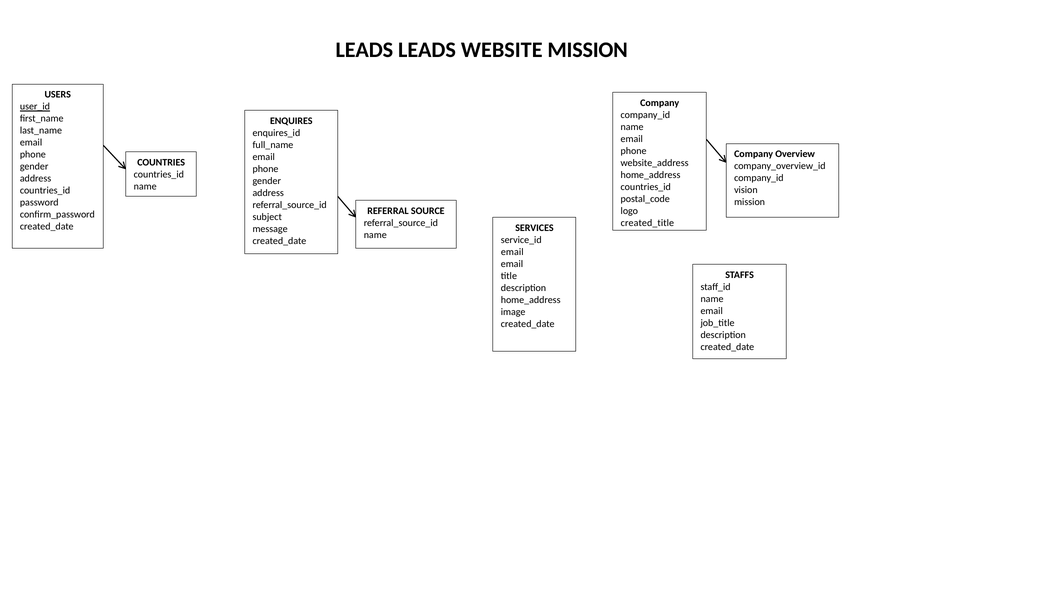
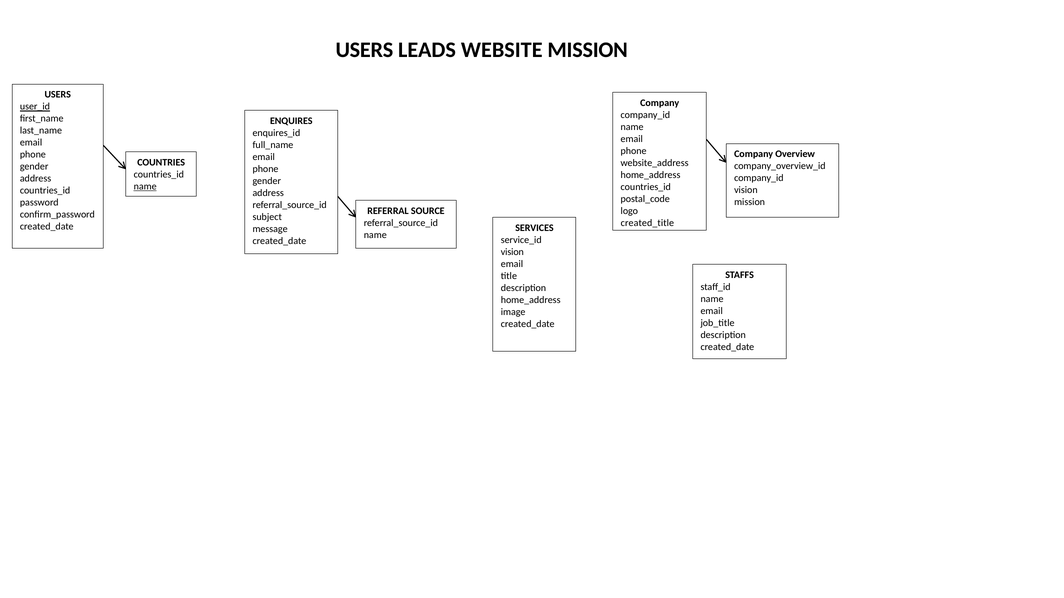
LEADS at (364, 50): LEADS -> USERS
name at (145, 186) underline: none -> present
email at (512, 252): email -> vision
